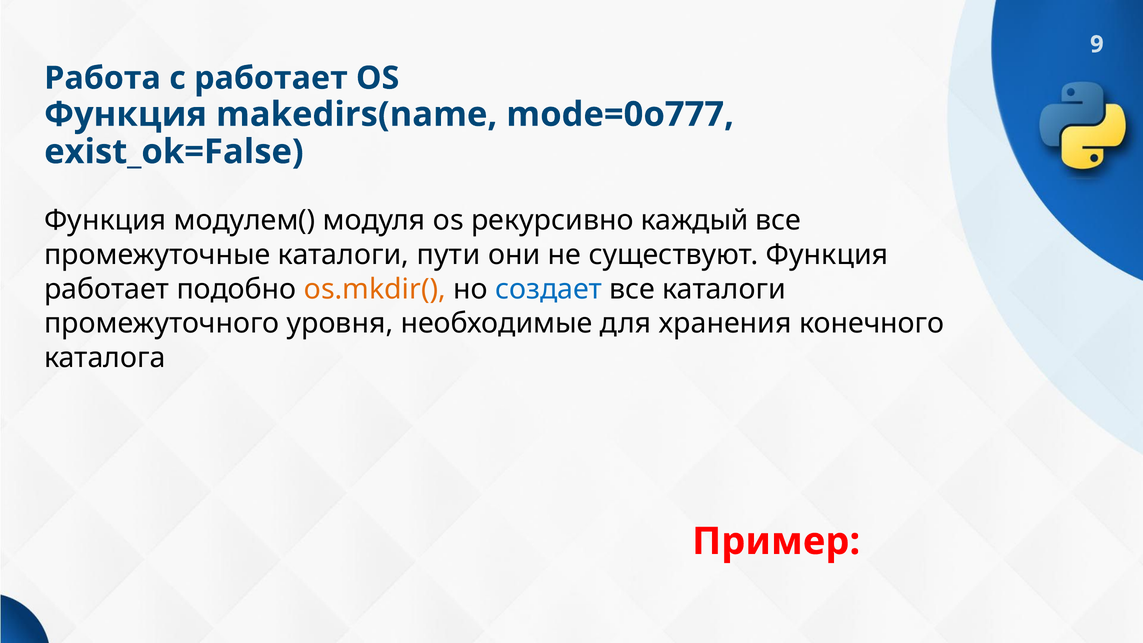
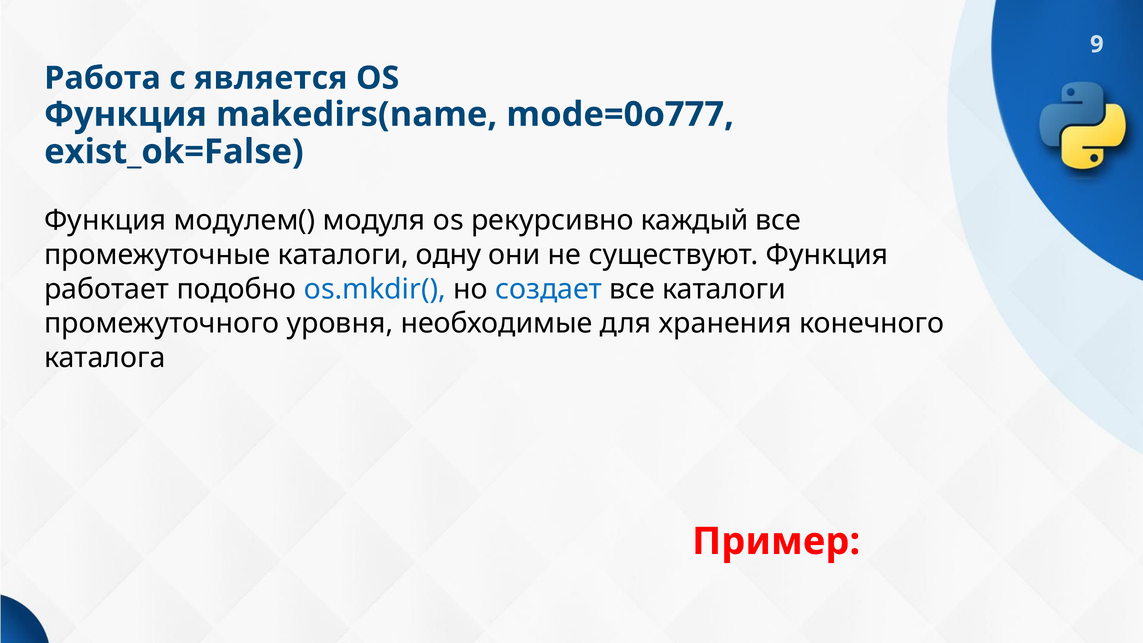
с работает: работает -> является
пути: пути -> одну
os.mkdir( colour: orange -> blue
